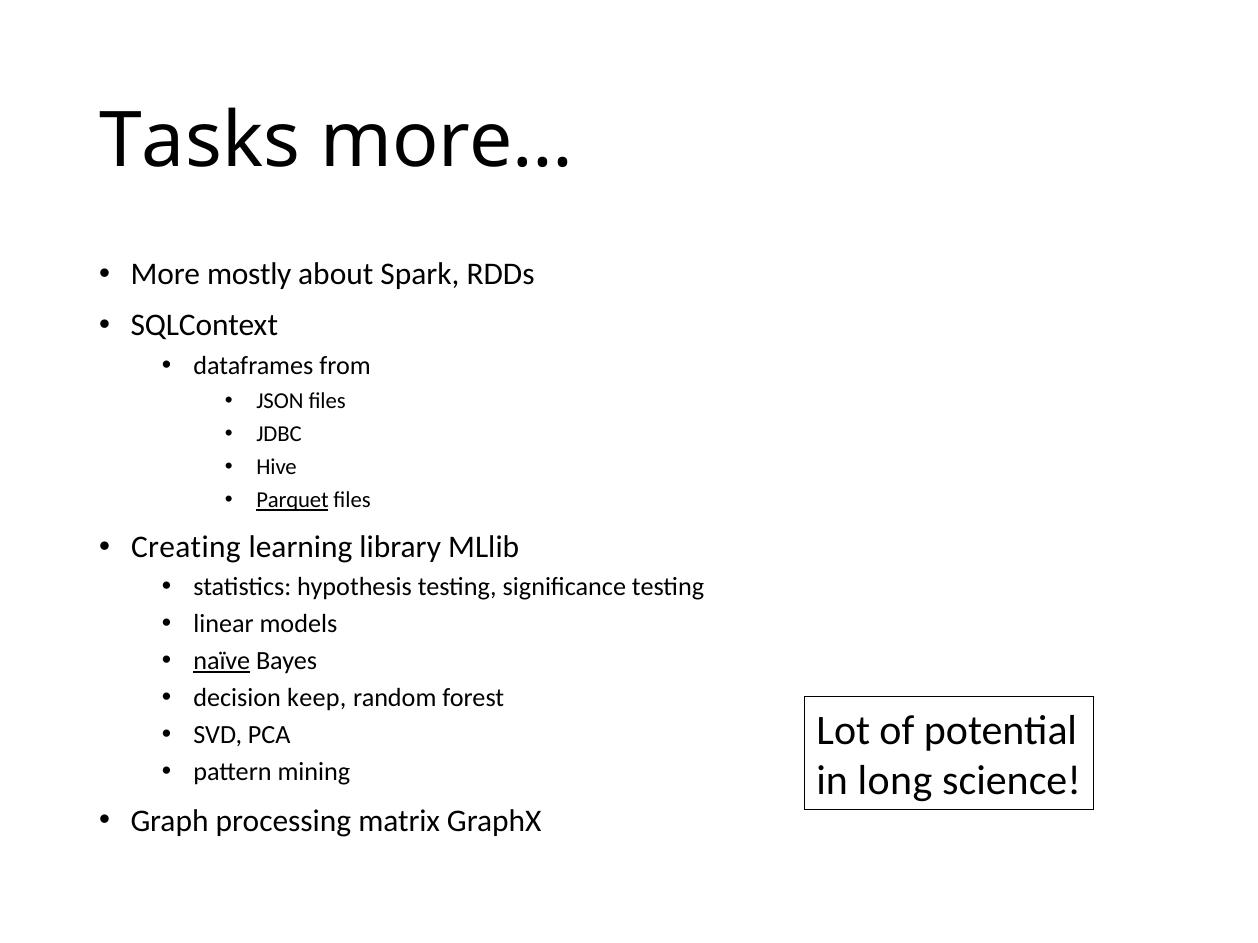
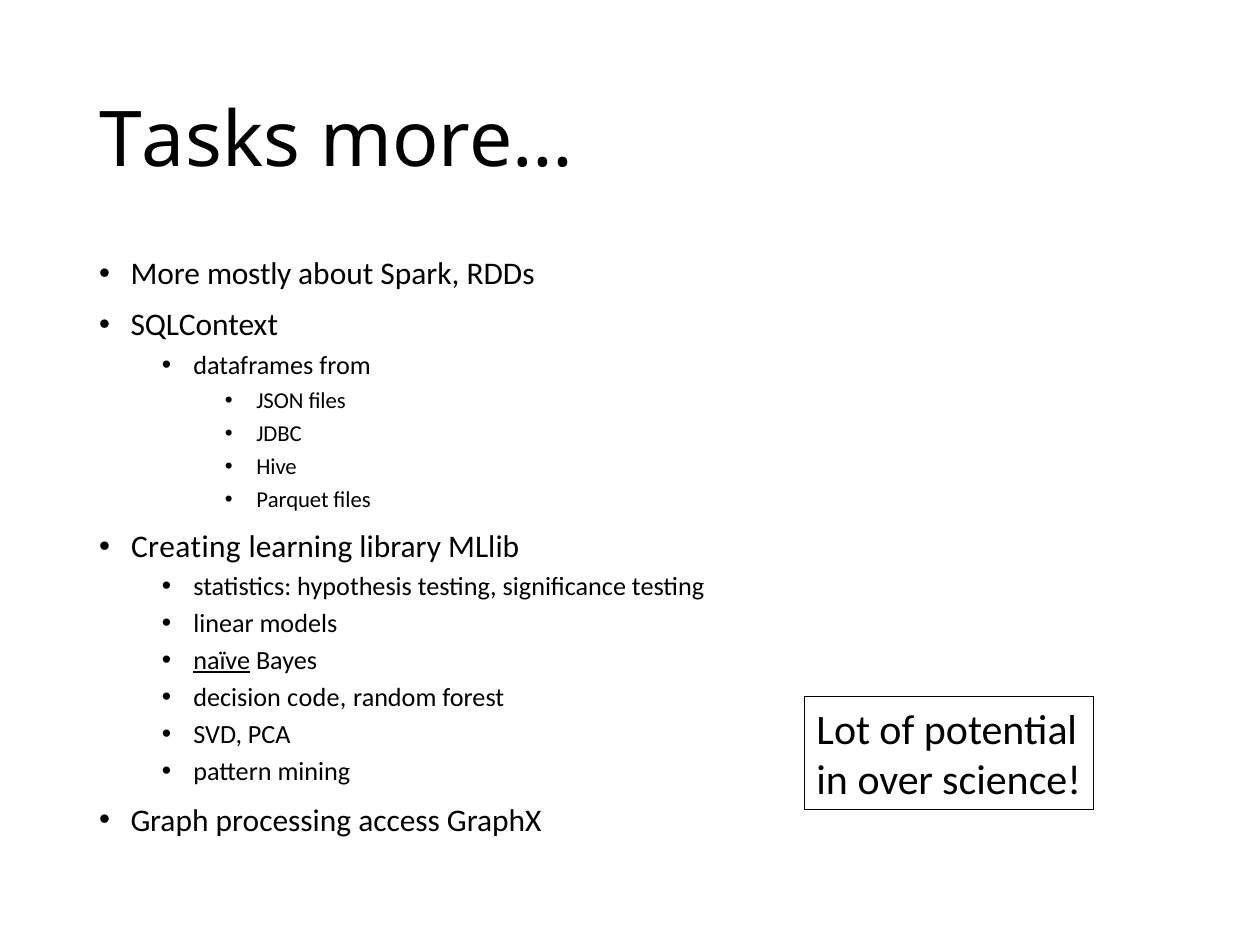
Parquet underline: present -> none
keep: keep -> code
long: long -> over
matrix: matrix -> access
